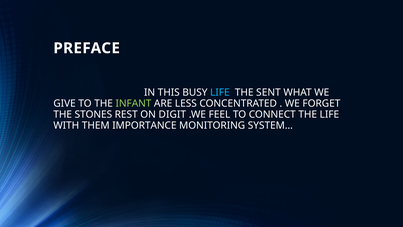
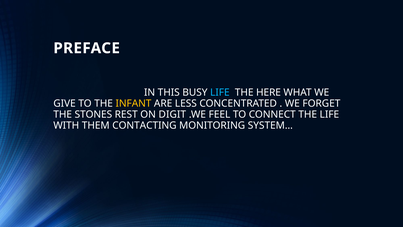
SENT: SENT -> HERE
INFANT colour: light green -> yellow
IMPORTANCE: IMPORTANCE -> CONTACTING
